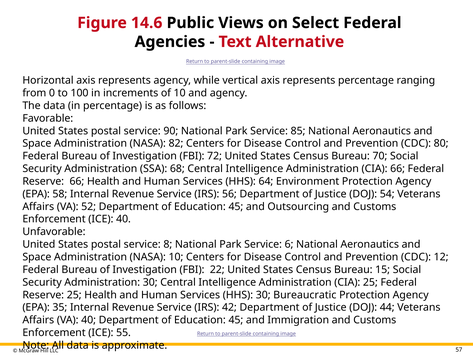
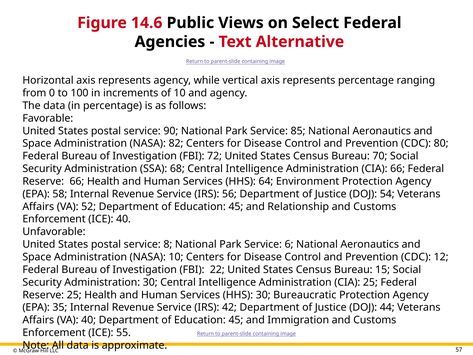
Outsourcing: Outsourcing -> Relationship
